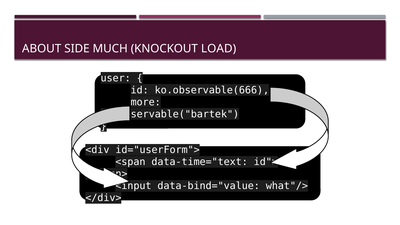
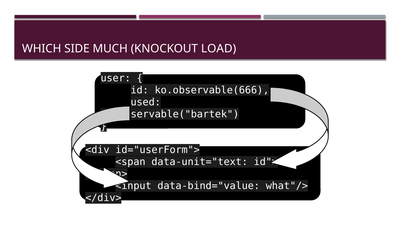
ABOUT: ABOUT -> WHICH
more: more -> used
data-time="text: data-time="text -> data-unit="text
